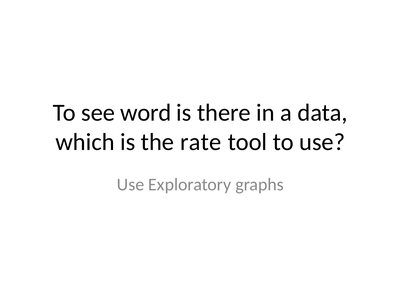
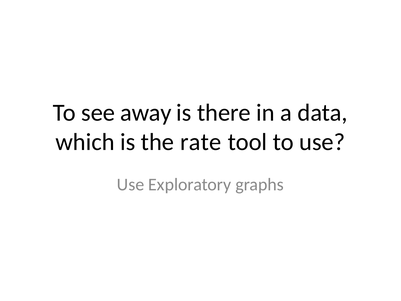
word: word -> away
